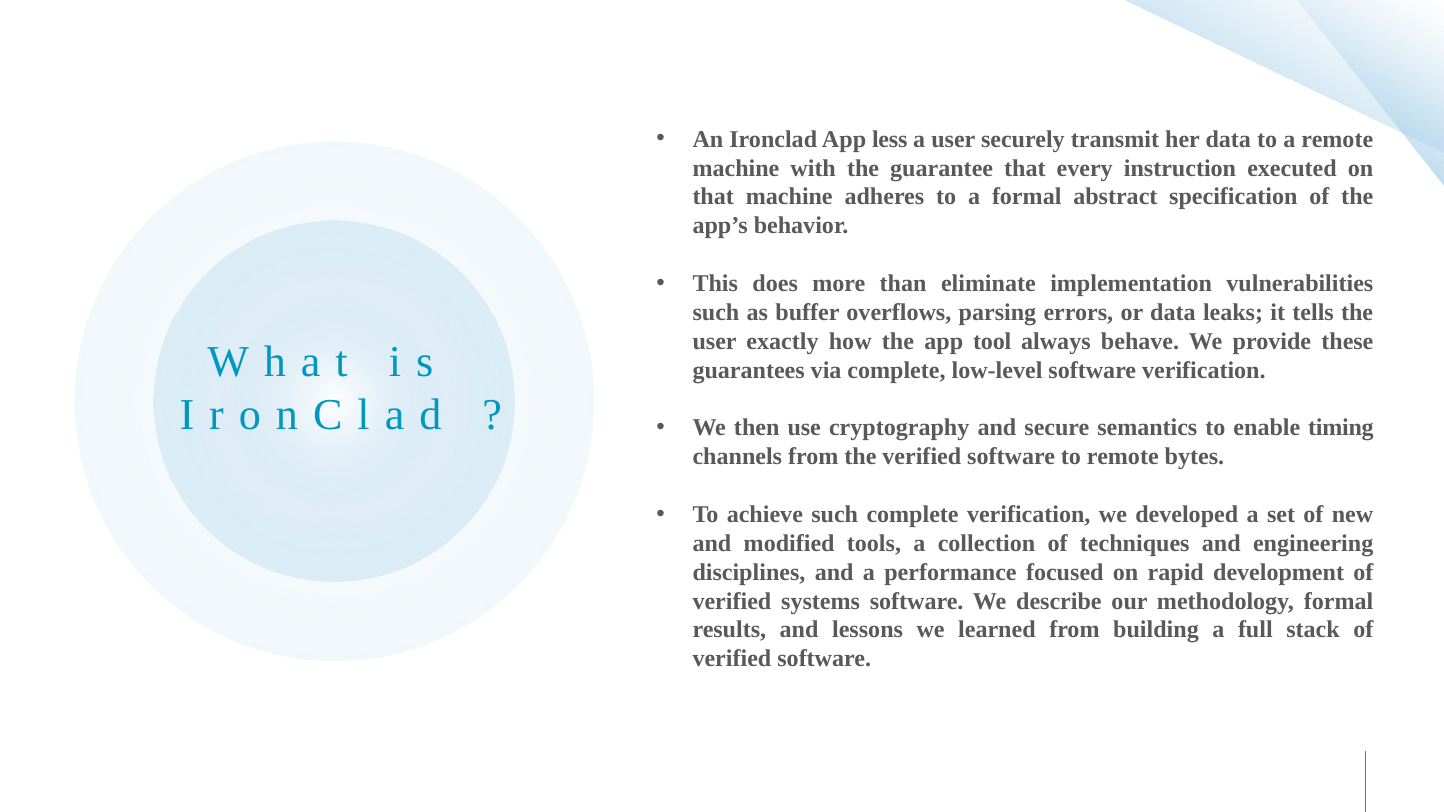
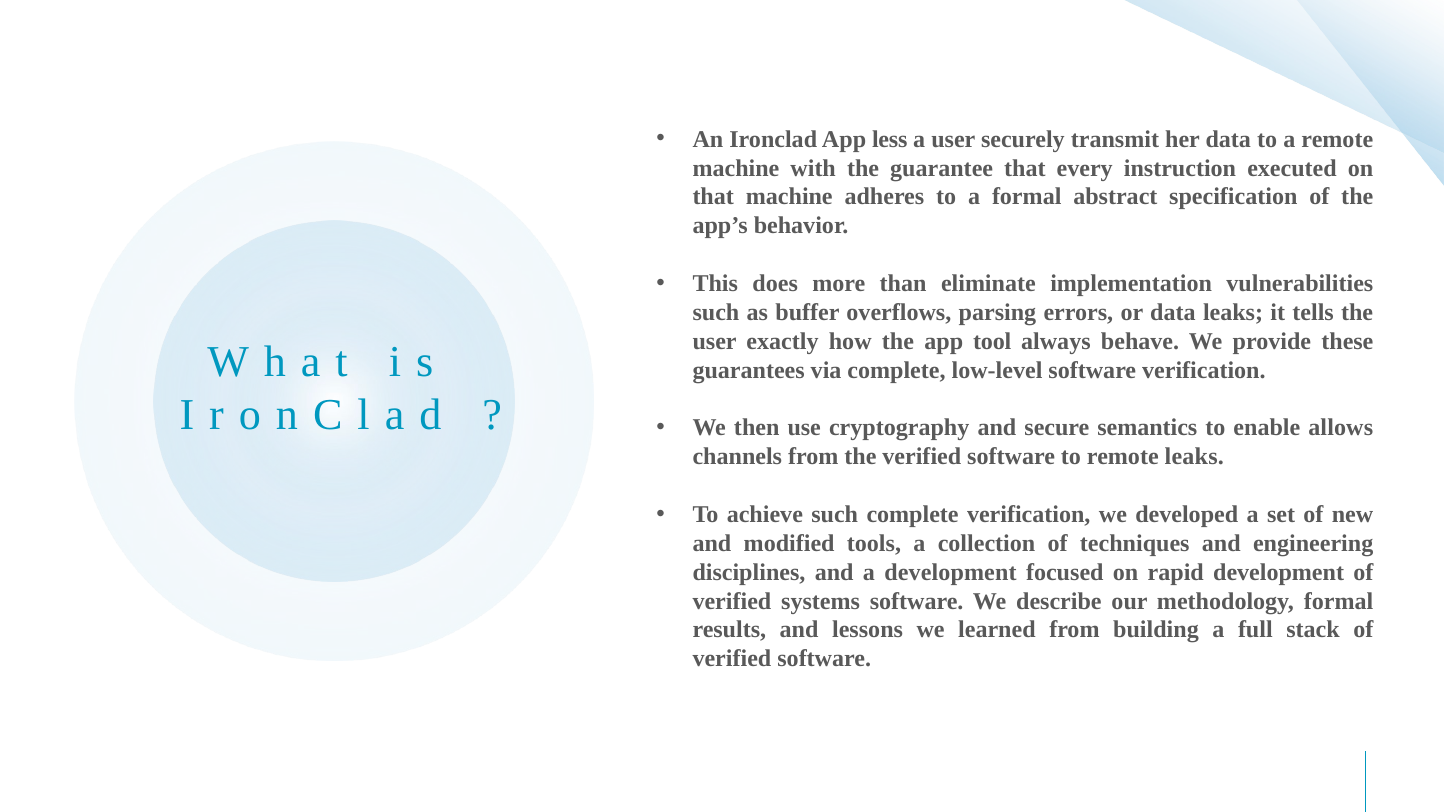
timing: timing -> allows
remote bytes: bytes -> leaks
a performance: performance -> development
